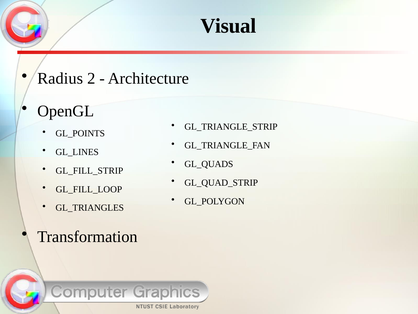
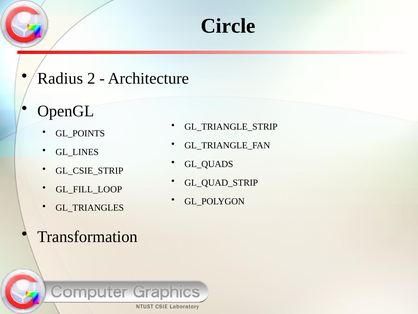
Visual: Visual -> Circle
GL_FILL_STRIP: GL_FILL_STRIP -> GL_CSIE_STRIP
